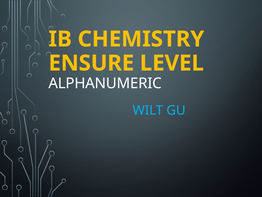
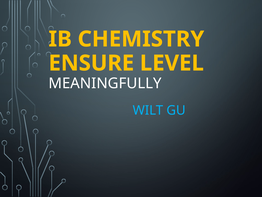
ALPHANUMERIC: ALPHANUMERIC -> MEANINGFULLY
